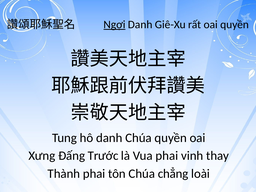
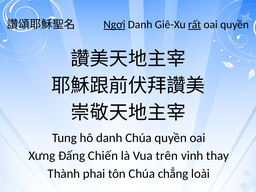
rất underline: none -> present
Trước: Trước -> Chiến
Vua phai: phai -> trên
